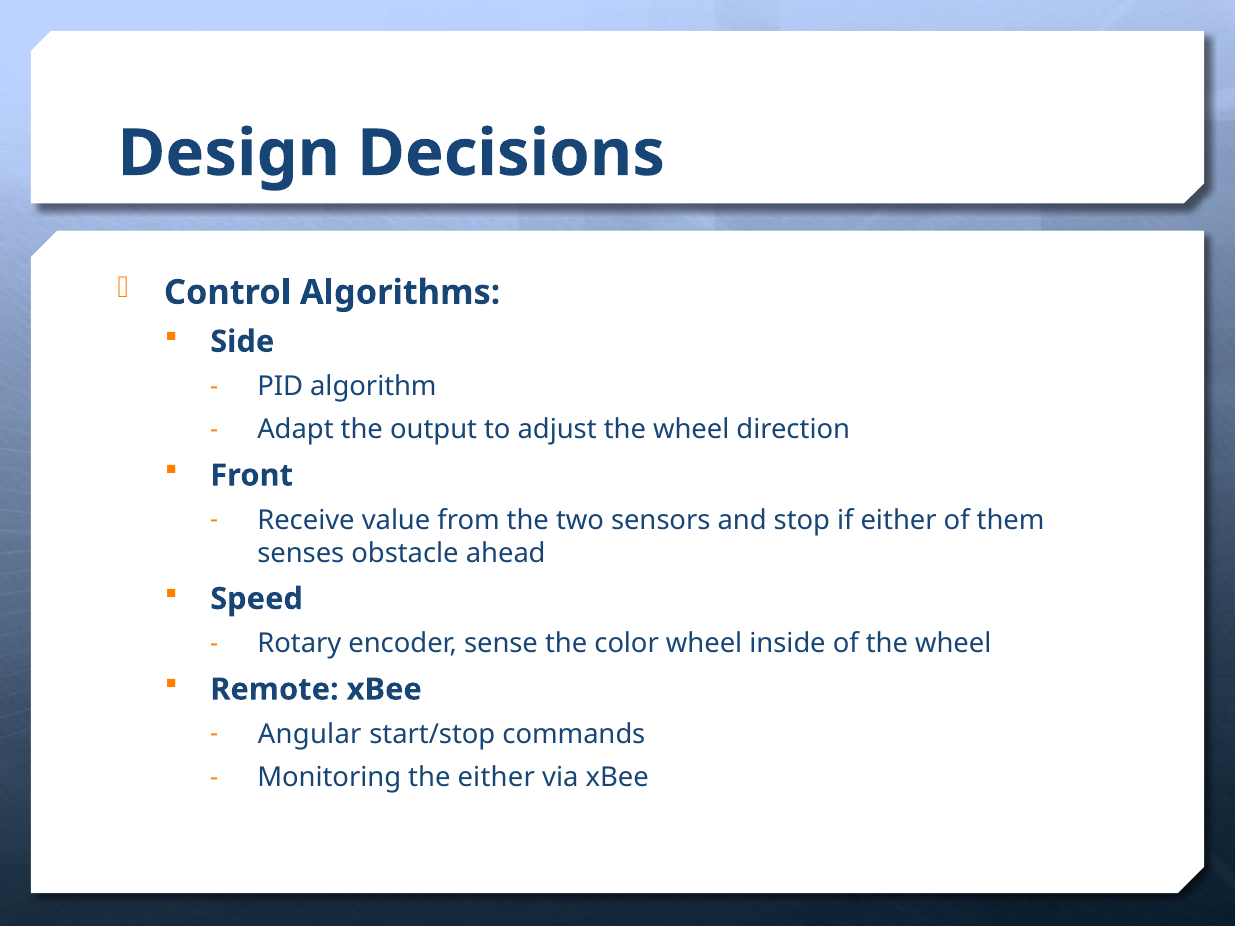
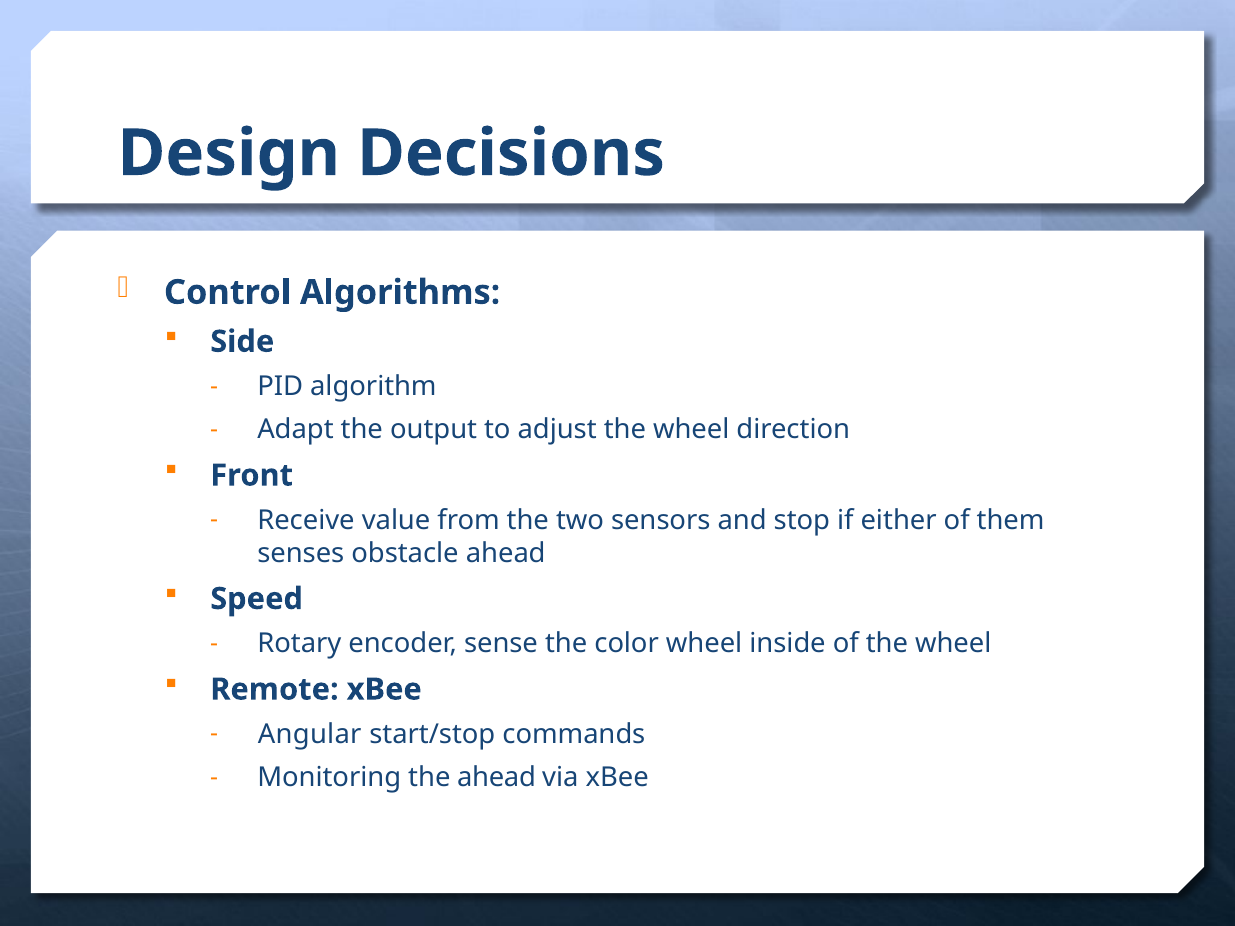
the either: either -> ahead
